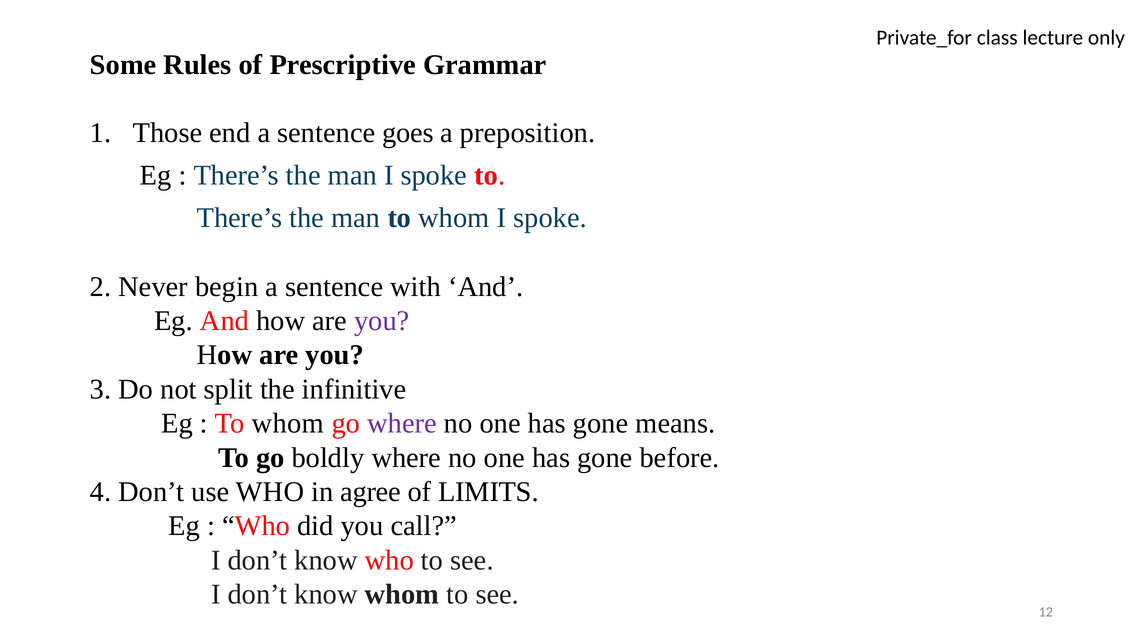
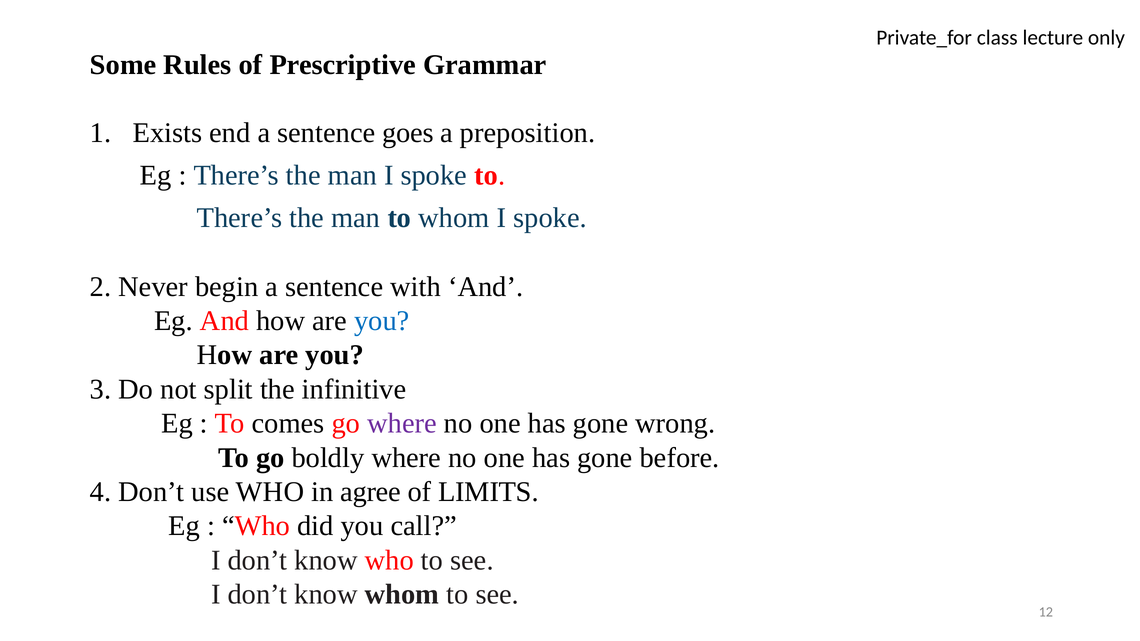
Those: Those -> Exists
you at (382, 321) colour: purple -> blue
whom at (288, 424): whom -> comes
means: means -> wrong
